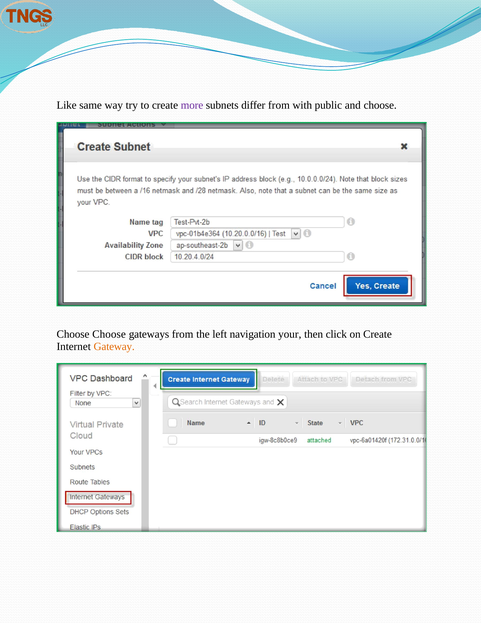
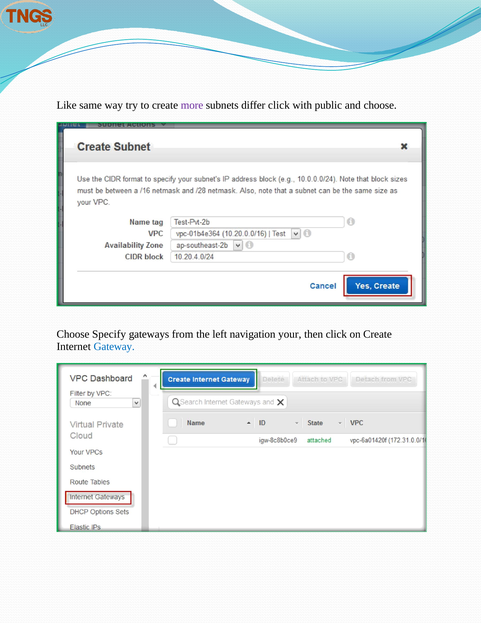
differ from: from -> click
Choose at (109, 334): Choose -> Specify
Gateway colour: orange -> blue
